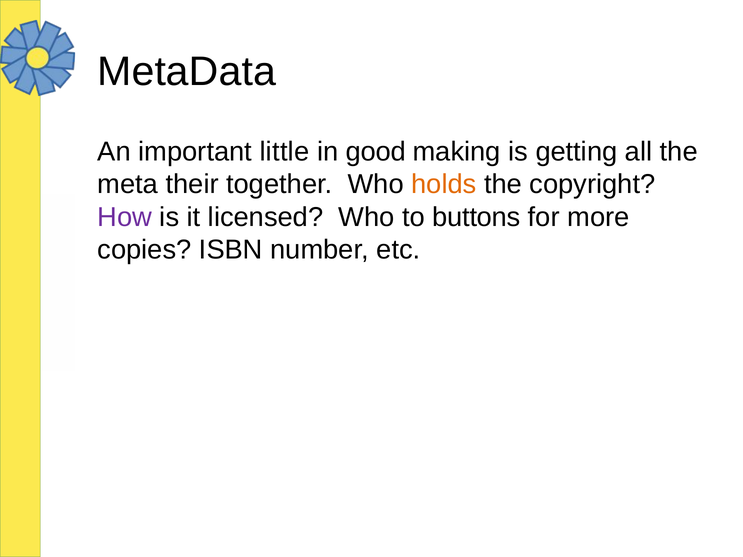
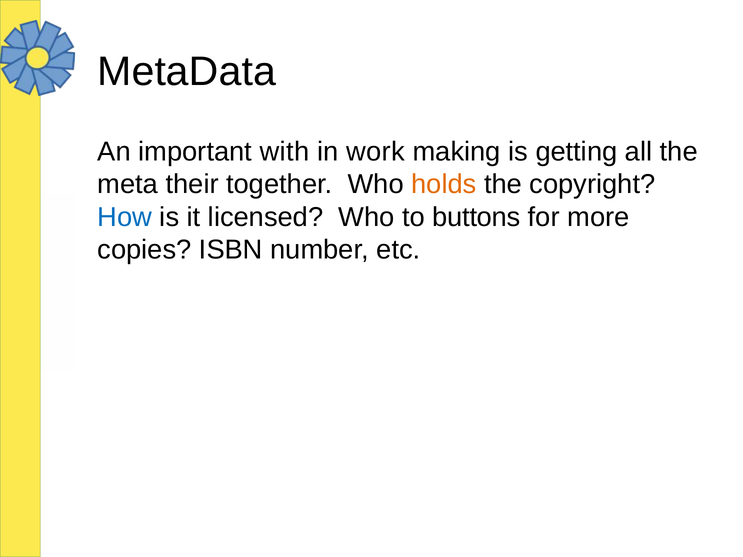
little: little -> with
good: good -> work
How colour: purple -> blue
